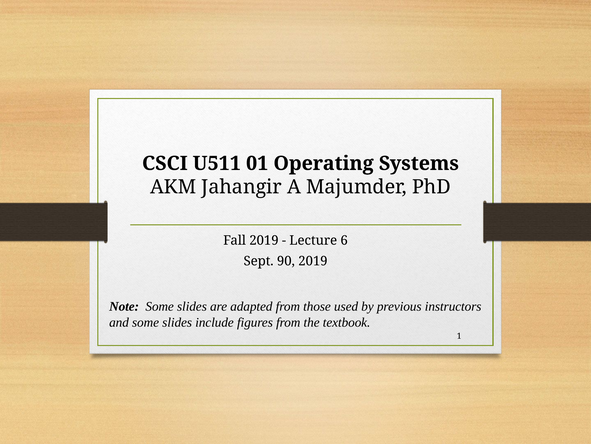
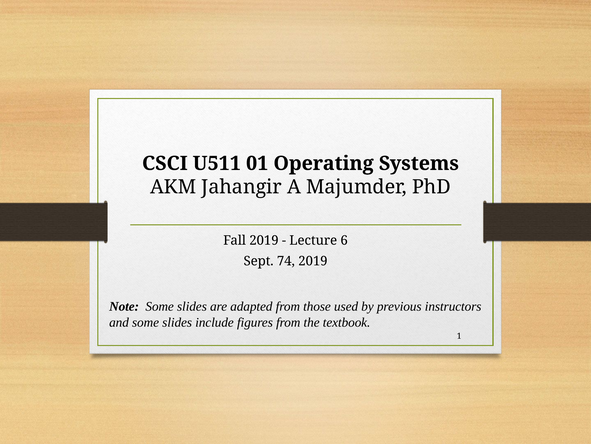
90: 90 -> 74
